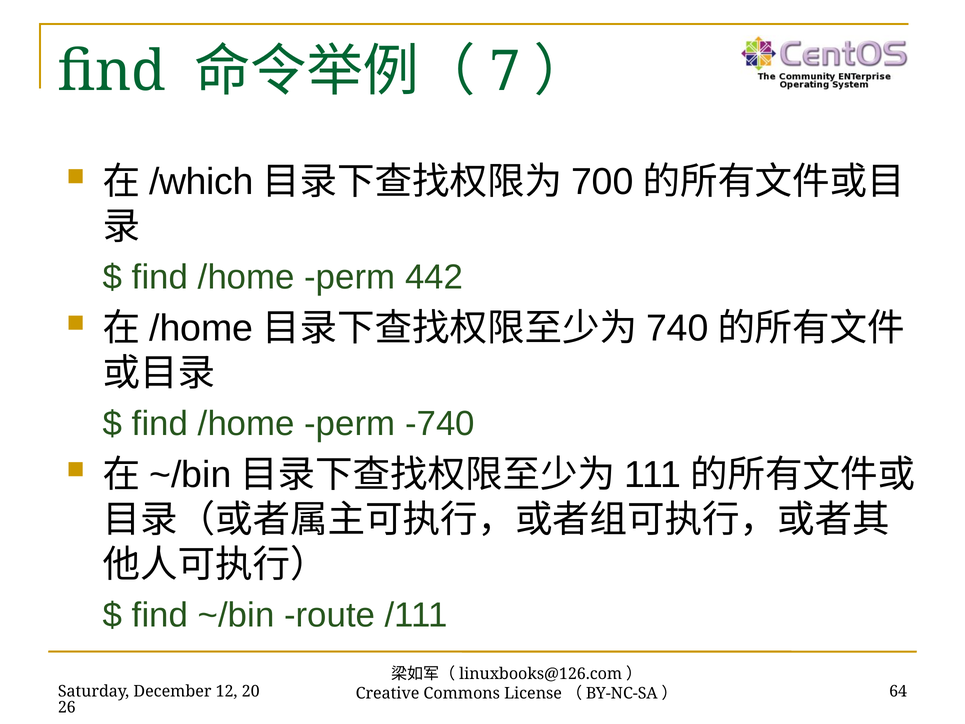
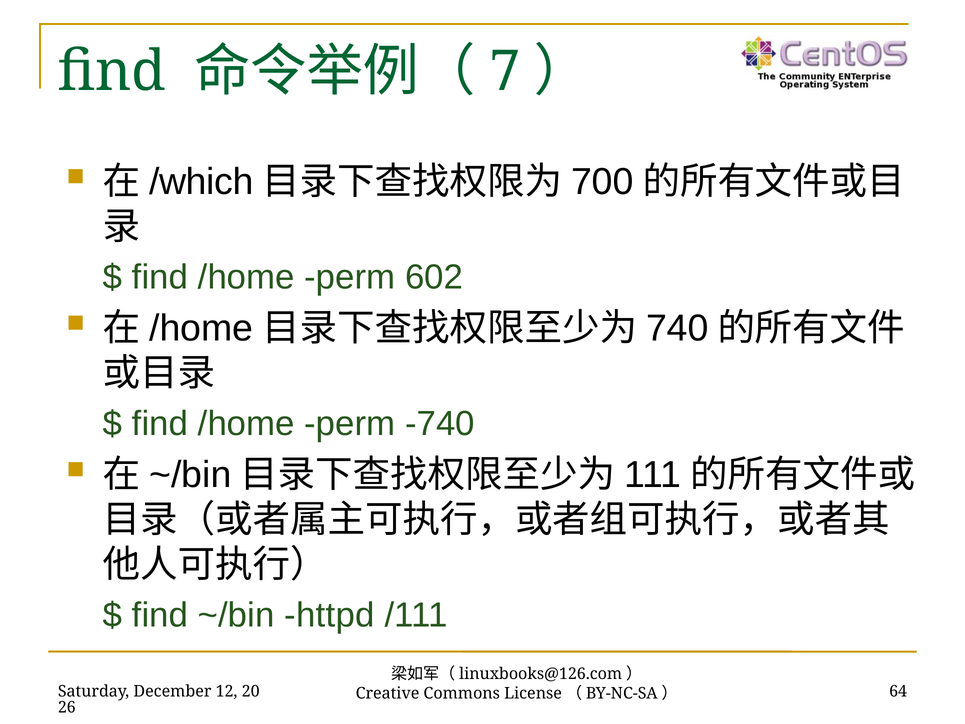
442: 442 -> 602
route: route -> httpd
